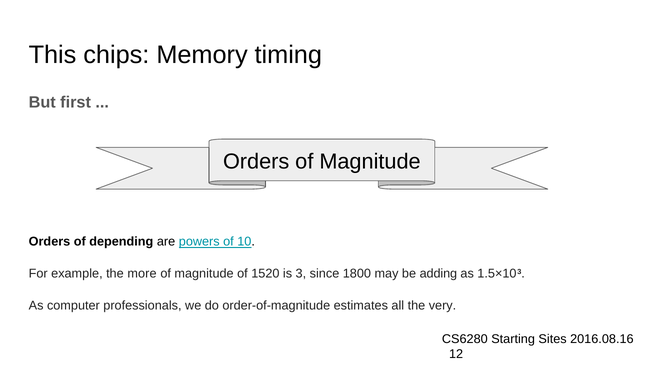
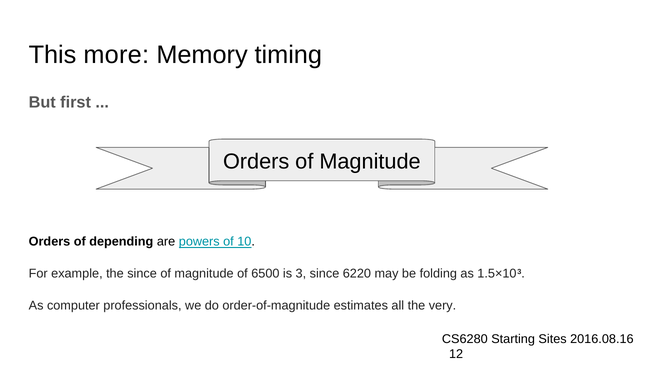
chips: chips -> more
the more: more -> since
1520: 1520 -> 6500
1800: 1800 -> 6220
adding: adding -> folding
